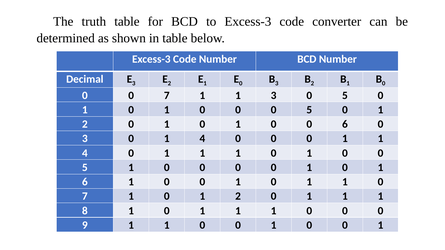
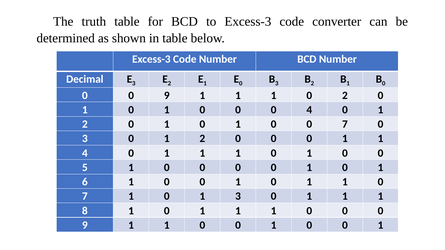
7 at (167, 95): 7 -> 9
3 at (274, 95): 3 -> 1
5 at (345, 95): 5 -> 2
0 0 0 5: 5 -> 4
0 0 6: 6 -> 7
3 0 1 4: 4 -> 2
1 0 1 2: 2 -> 3
